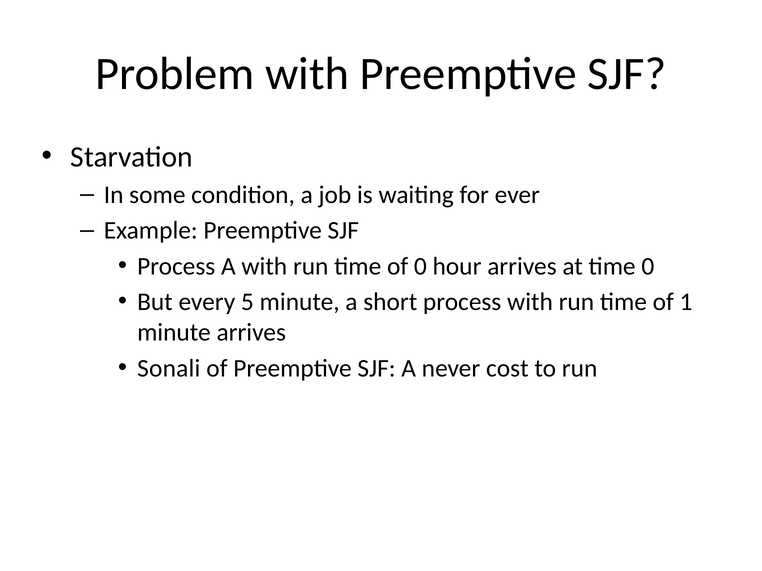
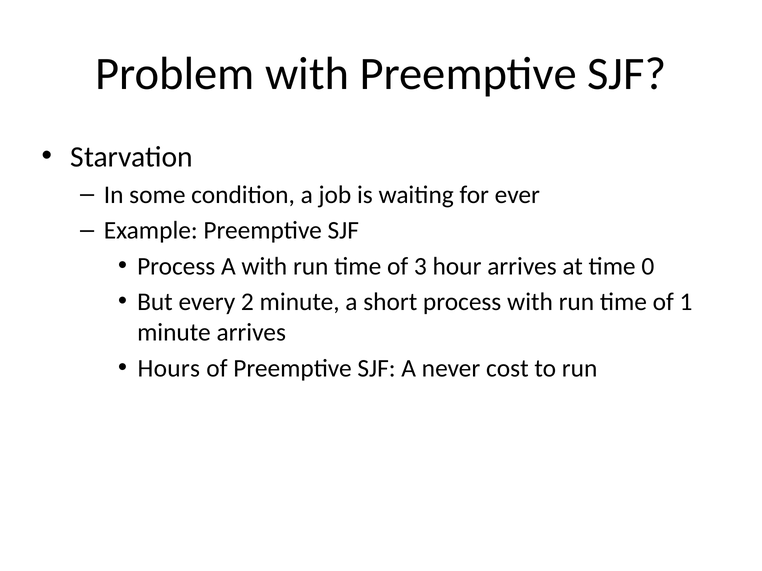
of 0: 0 -> 3
5: 5 -> 2
Sonali: Sonali -> Hours
